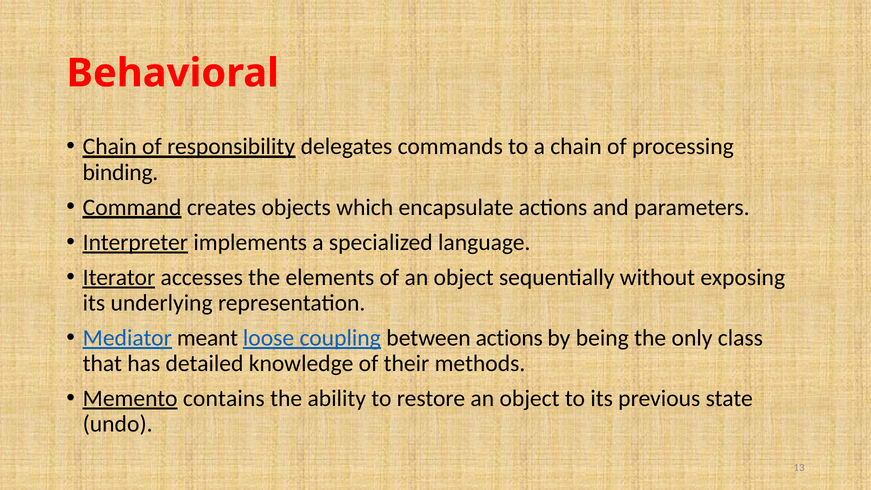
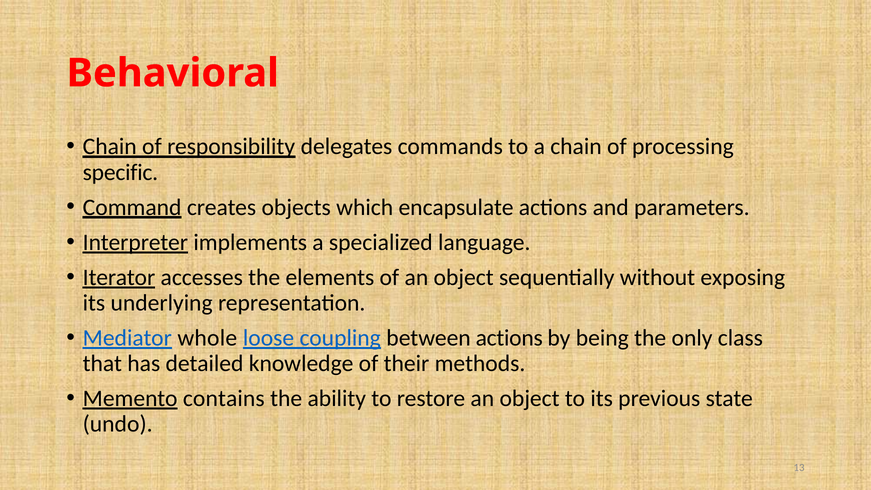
binding: binding -> specific
meant: meant -> whole
